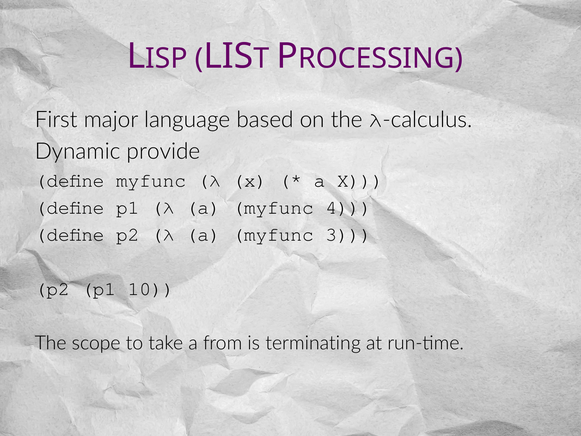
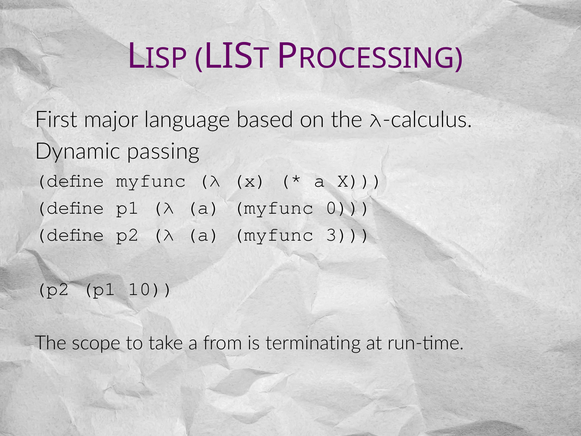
provide: provide -> passing
4: 4 -> 0
